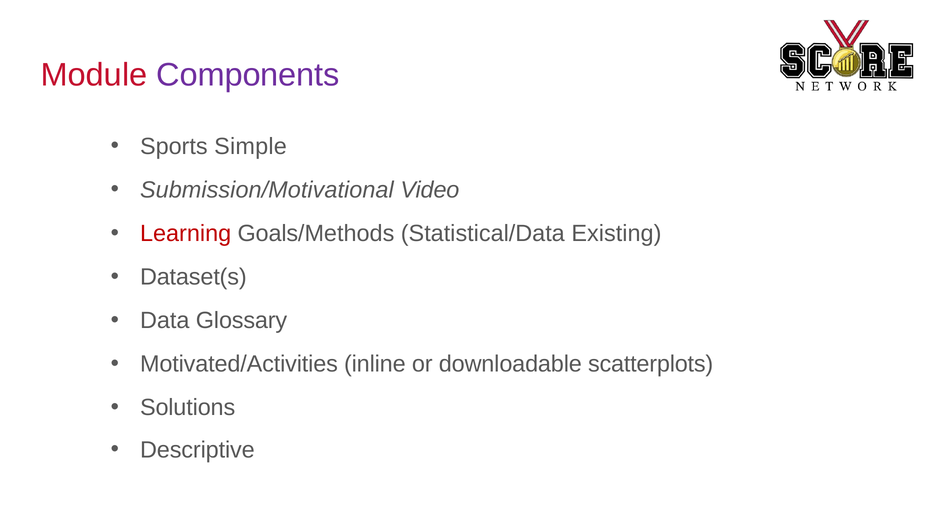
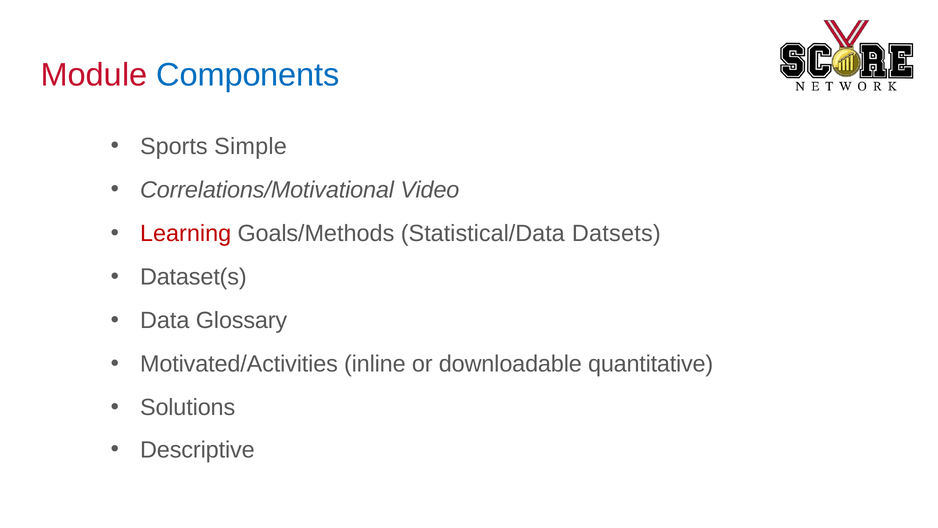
Components colour: purple -> blue
Submission/Motivational: Submission/Motivational -> Correlations/Motivational
Existing: Existing -> Datsets
scatterplots: scatterplots -> quantitative
